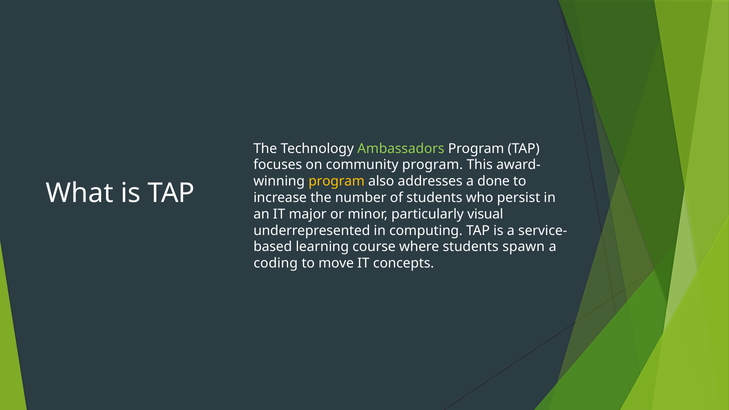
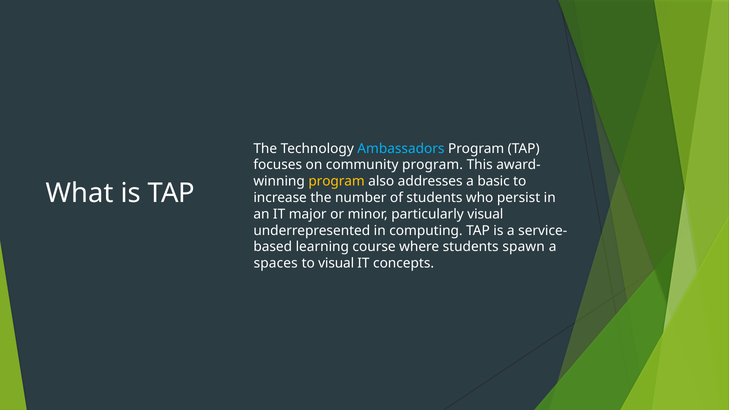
Ambassadors colour: light green -> light blue
done: done -> basic
coding: coding -> spaces
to move: move -> visual
